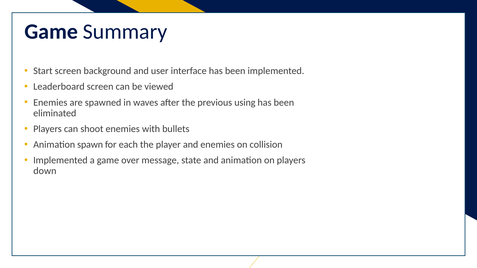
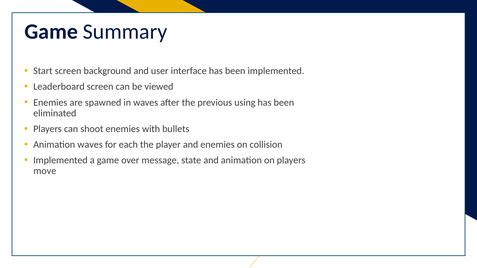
Animation spawn: spawn -> waves
down: down -> move
